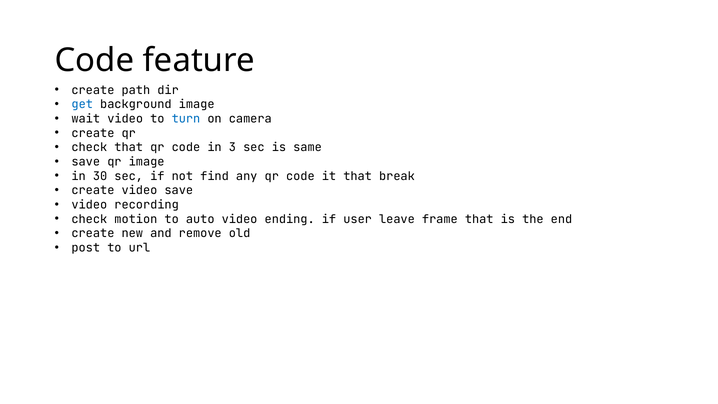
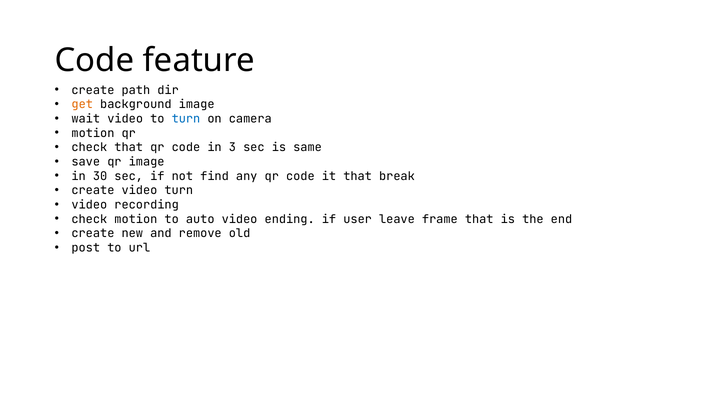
get colour: blue -> orange
create at (93, 133): create -> motion
video save: save -> turn
